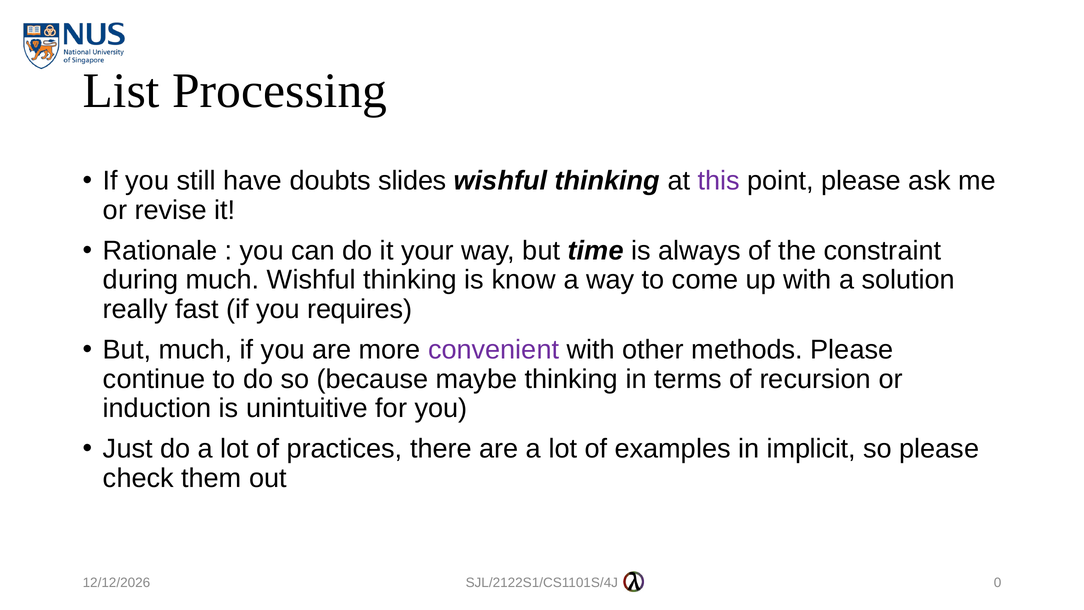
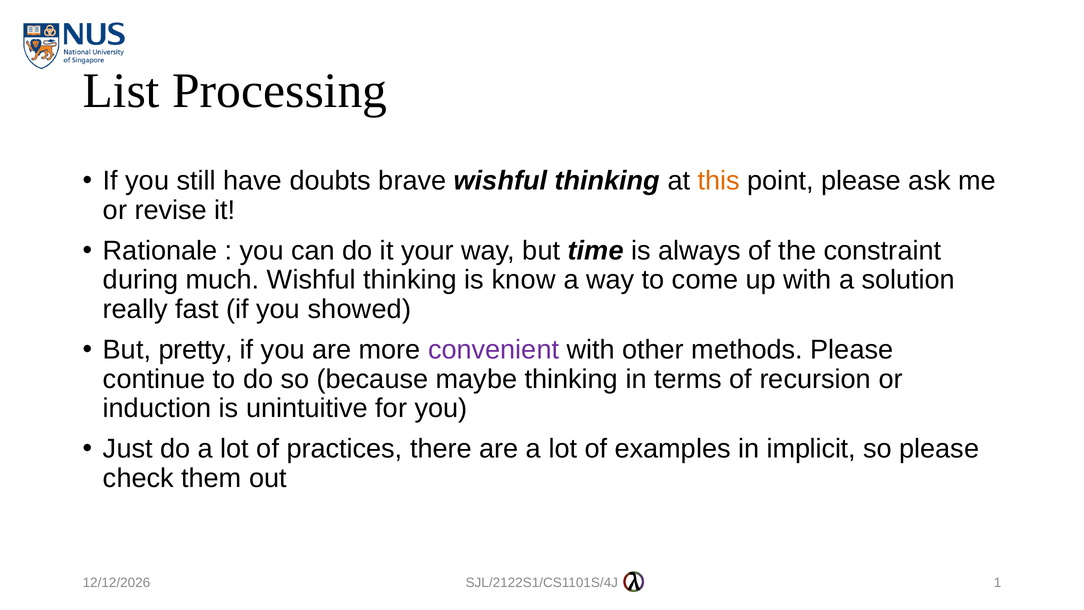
slides: slides -> brave
this colour: purple -> orange
requires: requires -> showed
But much: much -> pretty
0: 0 -> 1
